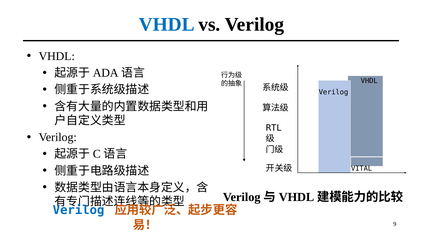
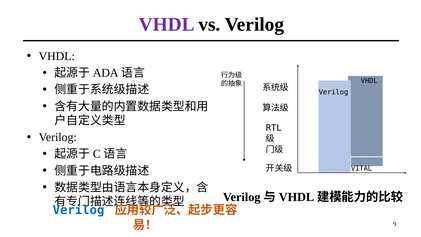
VHDL at (167, 24) colour: blue -> purple
